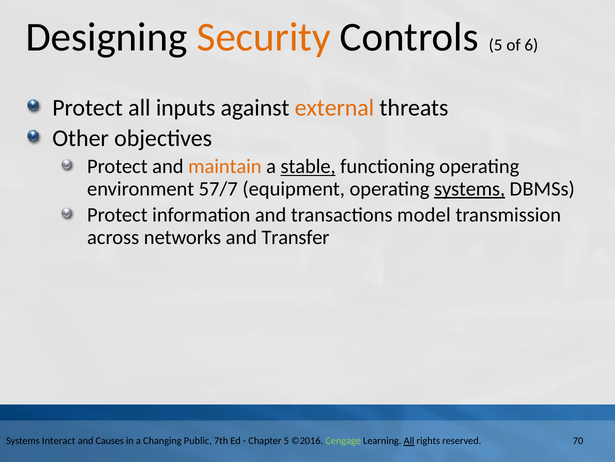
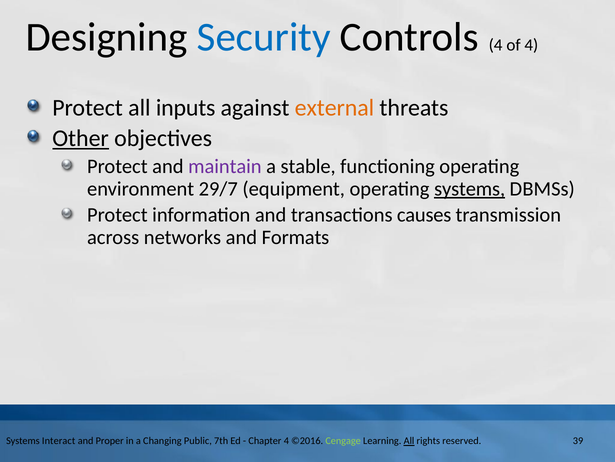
Security colour: orange -> blue
Controls 5: 5 -> 4
of 6: 6 -> 4
Other underline: none -> present
maintain colour: orange -> purple
stable underline: present -> none
57/7: 57/7 -> 29/7
model: model -> causes
Transfer: Transfer -> Formats
Causes: Causes -> Proper
Chapter 5: 5 -> 4
70: 70 -> 39
